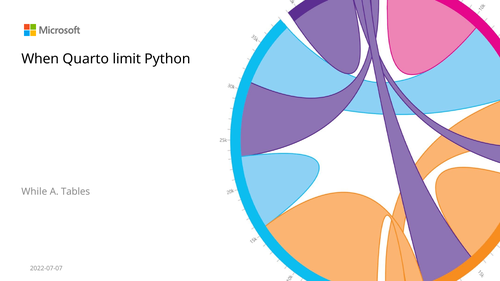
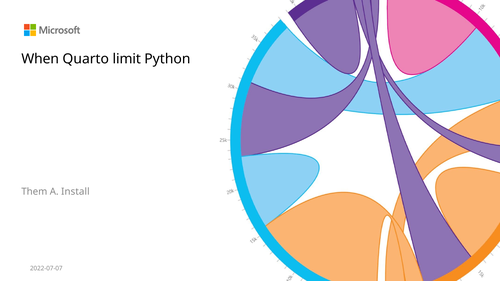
While: While -> Them
Tables: Tables -> Install
